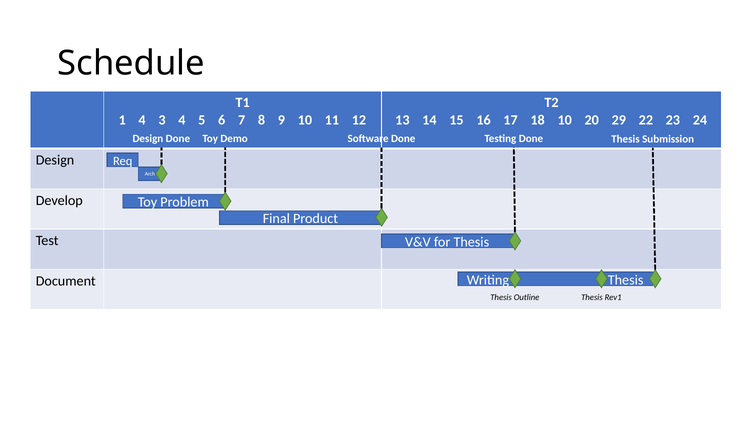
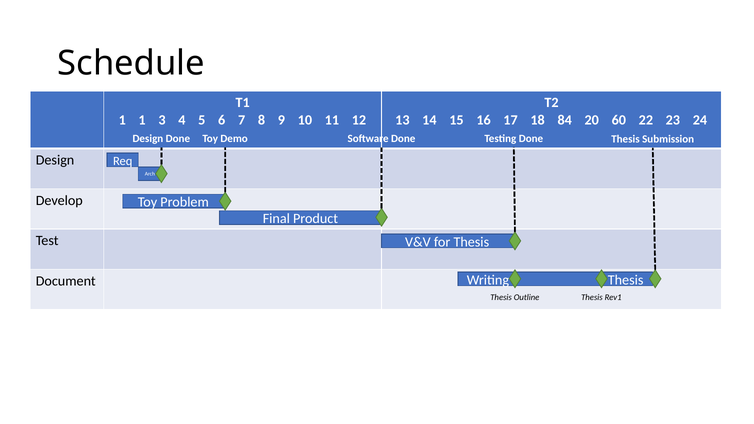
1 4: 4 -> 1
18 10: 10 -> 84
29: 29 -> 60
